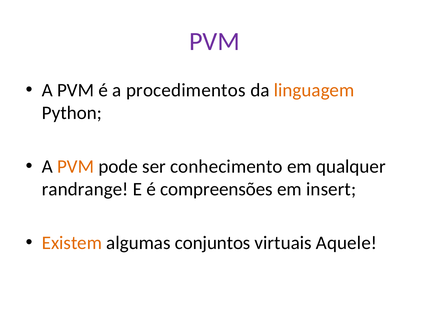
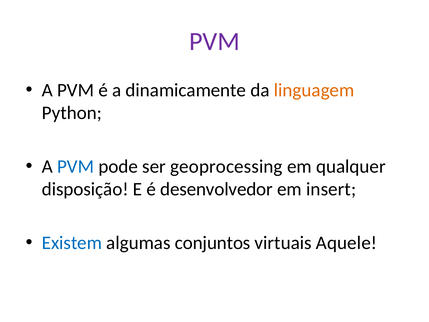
procedimentos: procedimentos -> dinamicamente
PVM at (76, 166) colour: orange -> blue
conhecimento: conhecimento -> geoprocessing
randrange: randrange -> disposição
compreensões: compreensões -> desenvolvedor
Existem colour: orange -> blue
